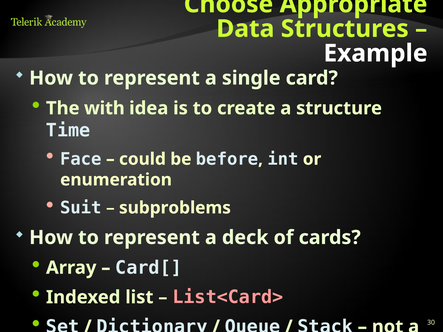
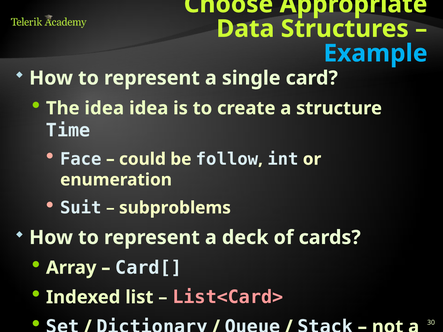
Example colour: white -> light blue
The with: with -> idea
before: before -> follow
